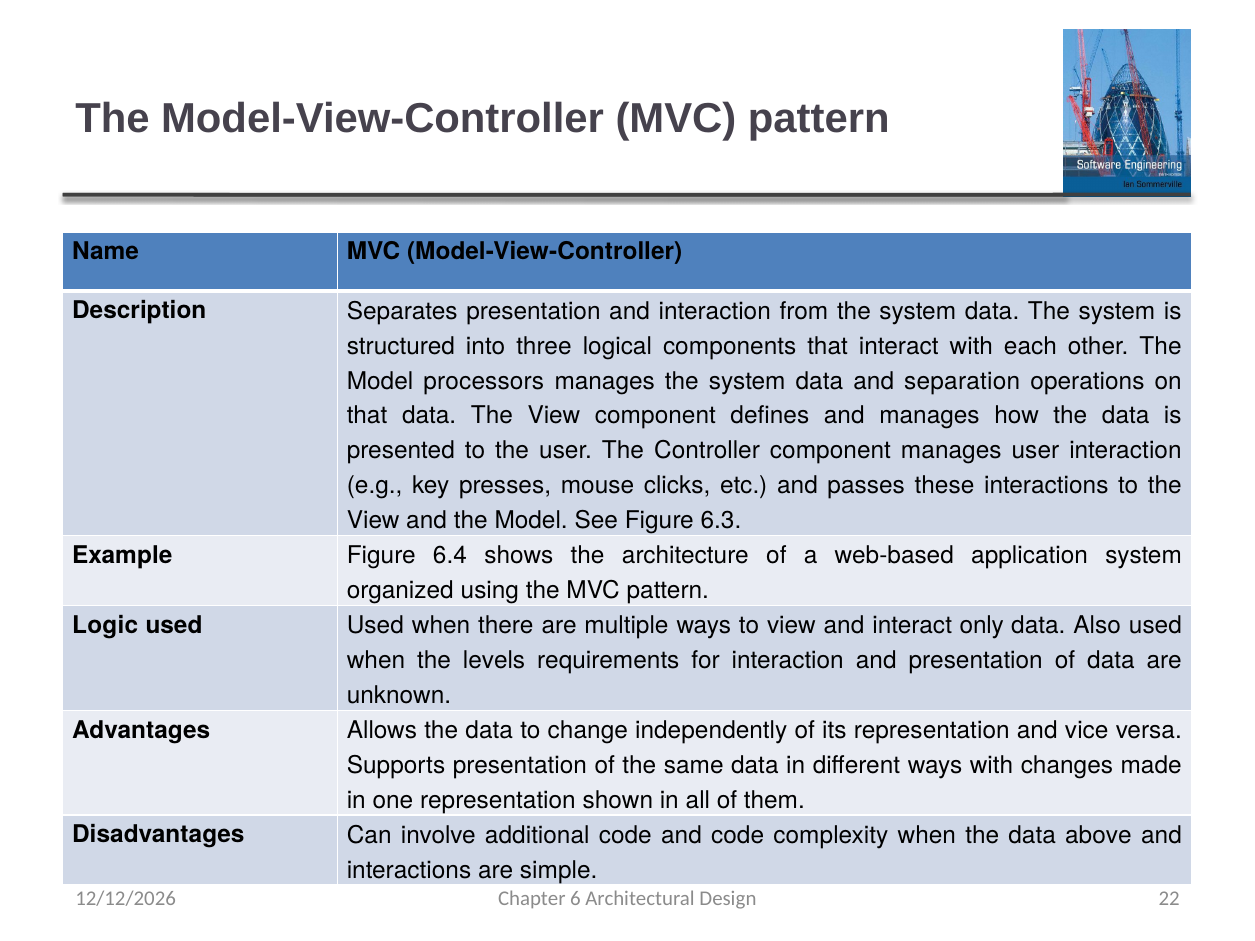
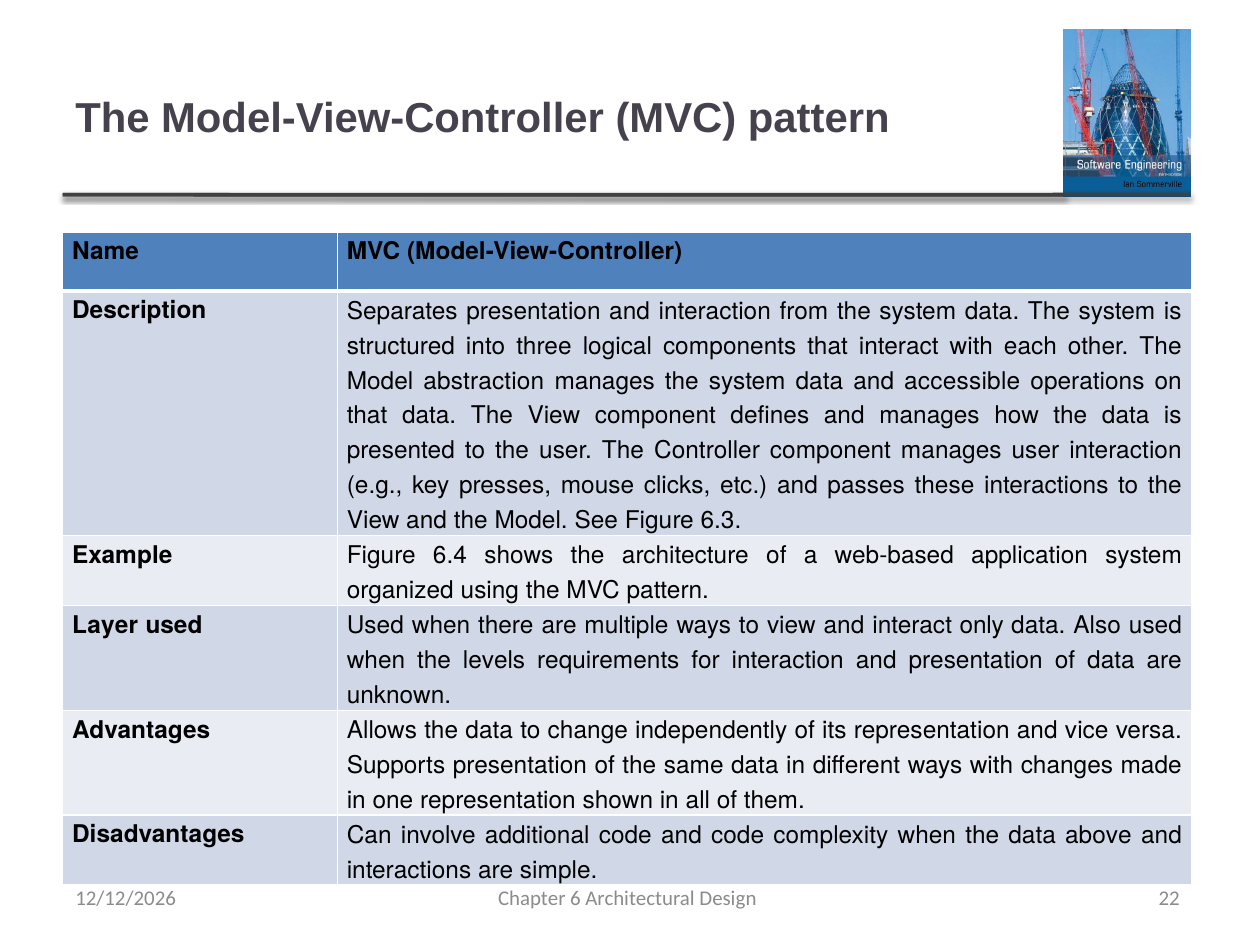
processors: processors -> abstraction
separation: separation -> accessible
Logic: Logic -> Layer
